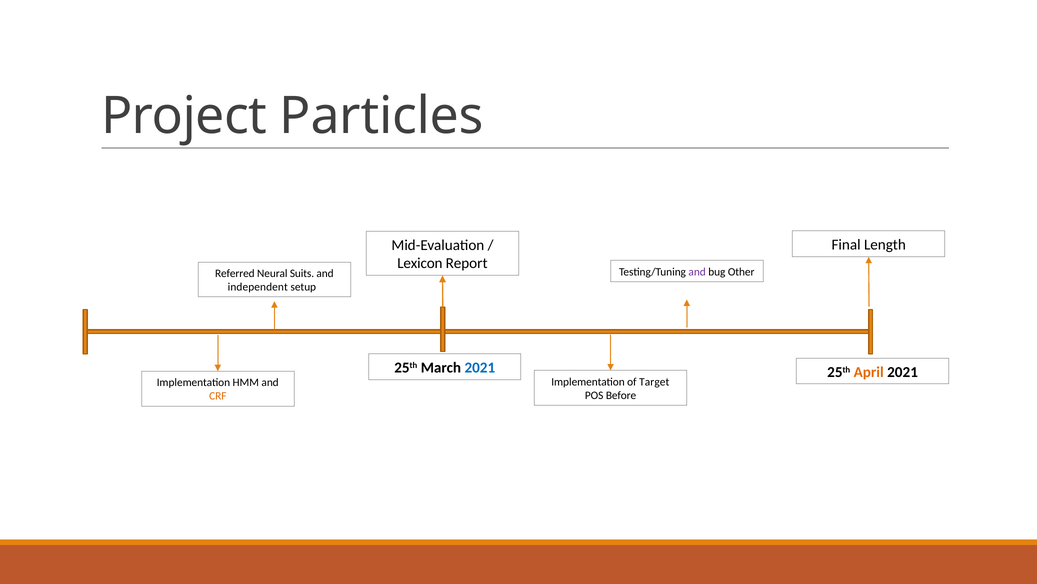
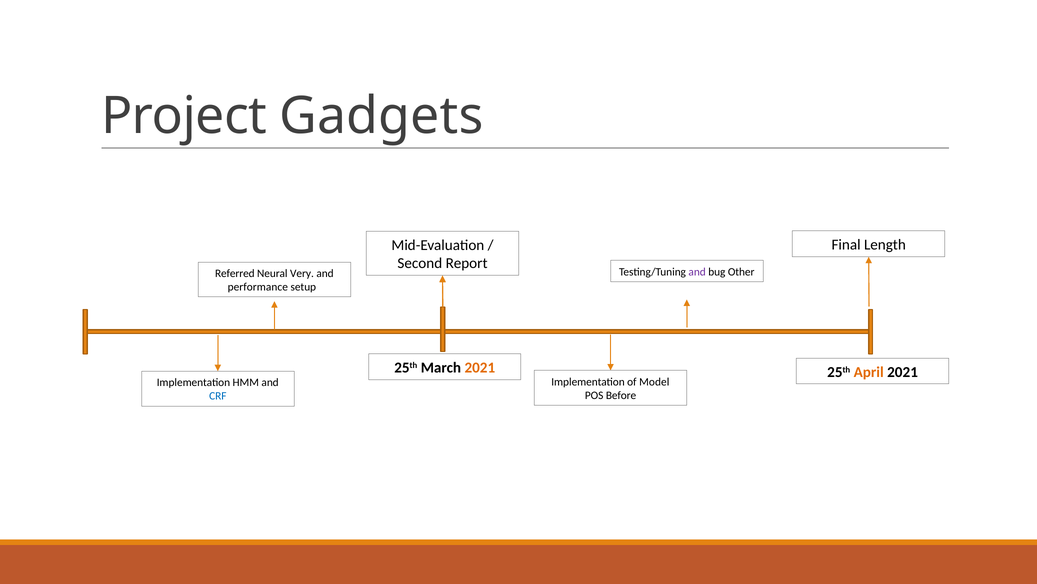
Particles: Particles -> Gadgets
Lexicon: Lexicon -> Second
Suits: Suits -> Very
independent: independent -> performance
2021 at (480, 368) colour: blue -> orange
Target: Target -> Model
CRF colour: orange -> blue
